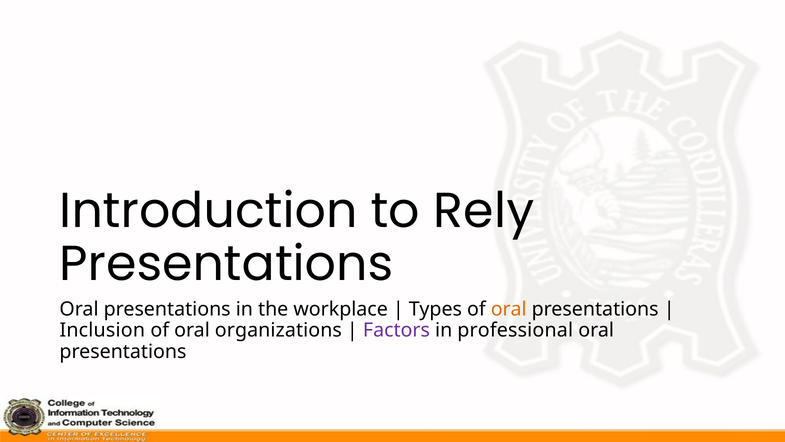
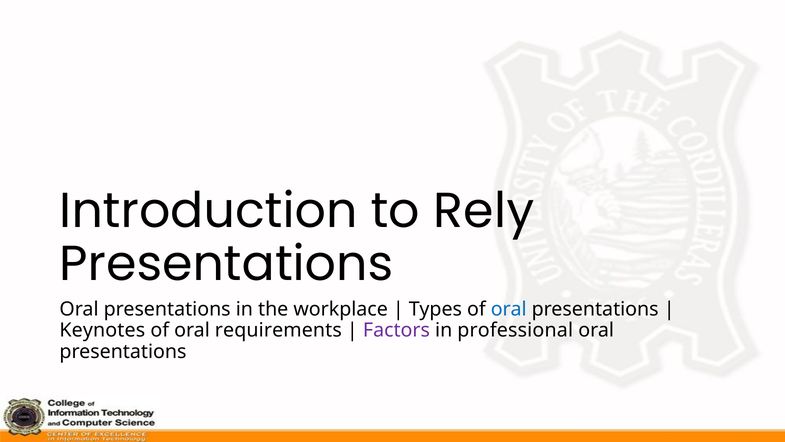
oral at (509, 309) colour: orange -> blue
Inclusion: Inclusion -> Keynotes
organizations: organizations -> requirements
